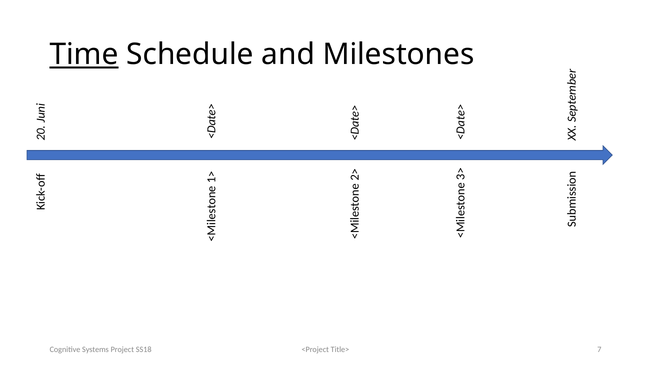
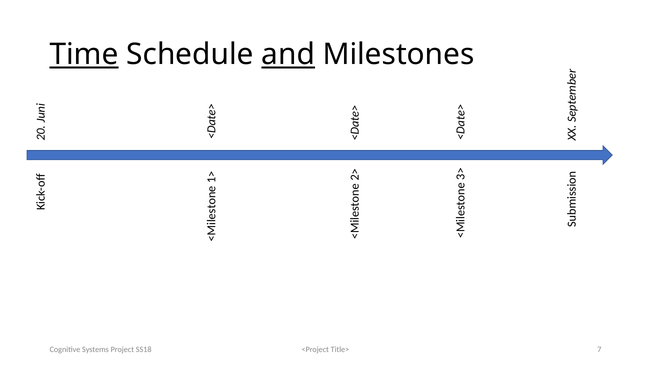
and underline: none -> present
